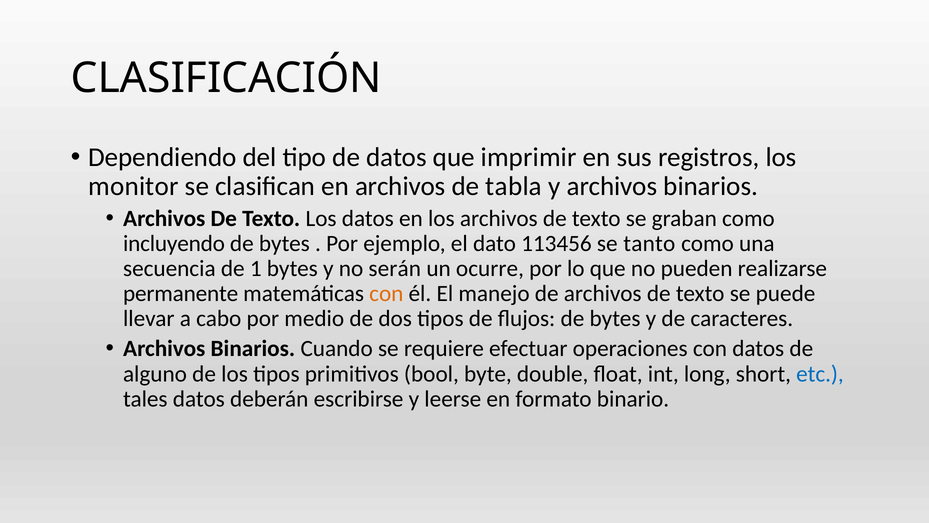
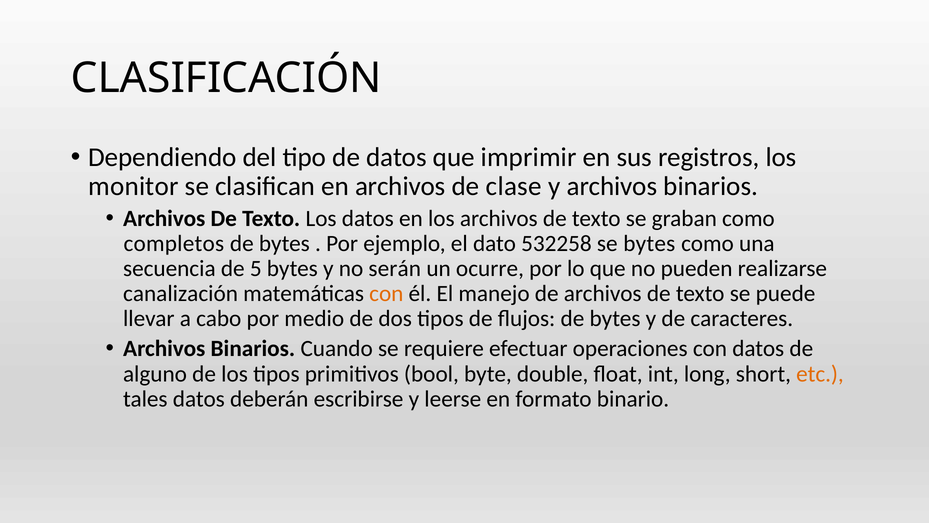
tabla: tabla -> clase
incluyendo: incluyendo -> completos
113456: 113456 -> 532258
se tanto: tanto -> bytes
1: 1 -> 5
permanente: permanente -> canalización
etc colour: blue -> orange
